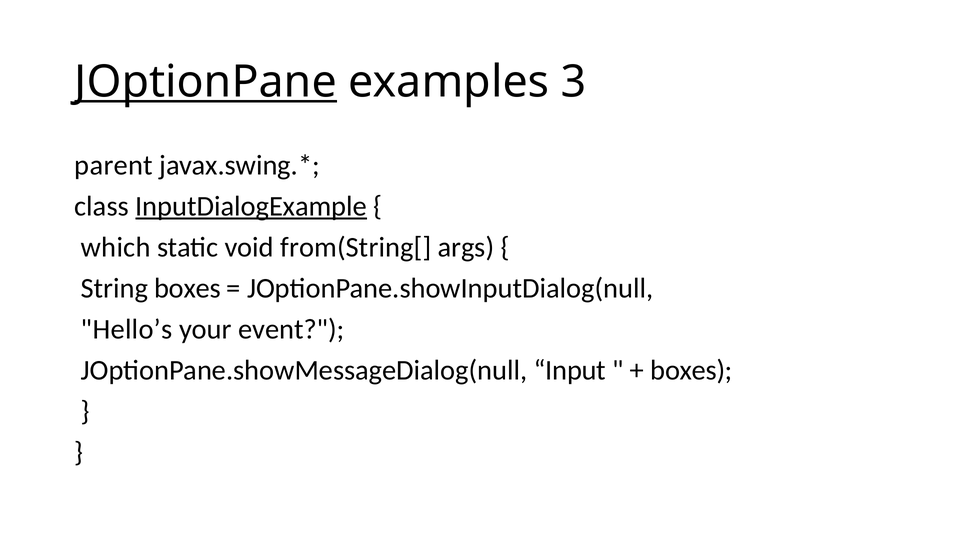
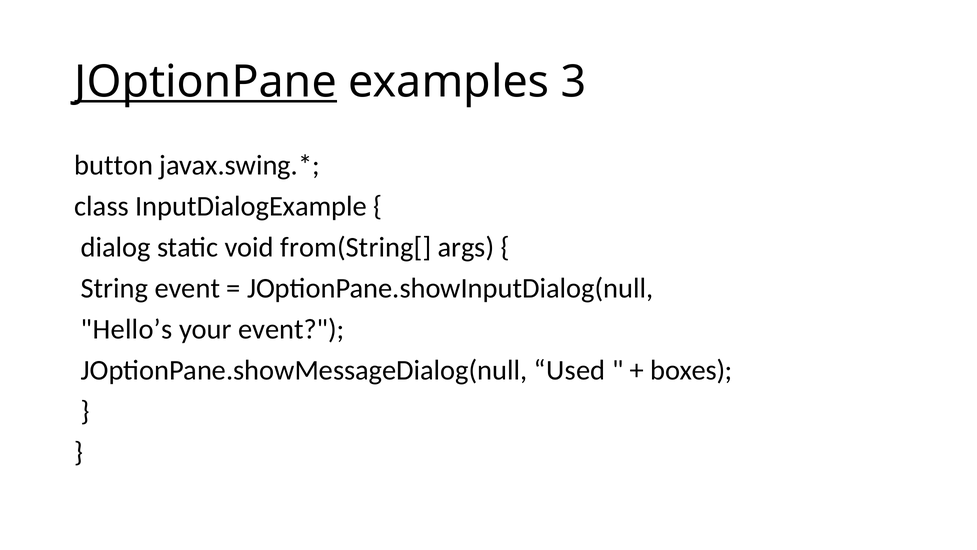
parent: parent -> button
InputDialogExample underline: present -> none
which: which -> dialog
String boxes: boxes -> event
Input: Input -> Used
